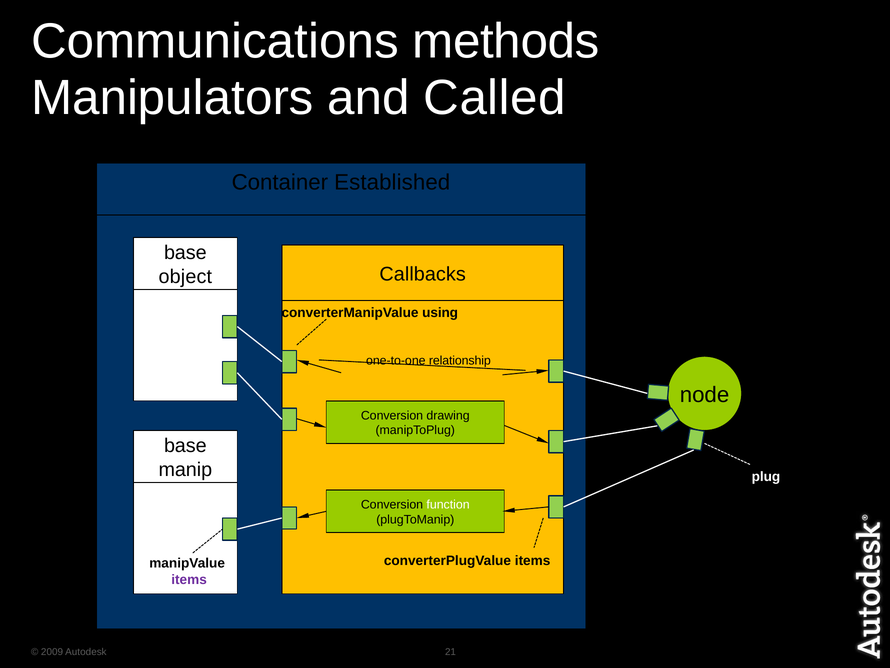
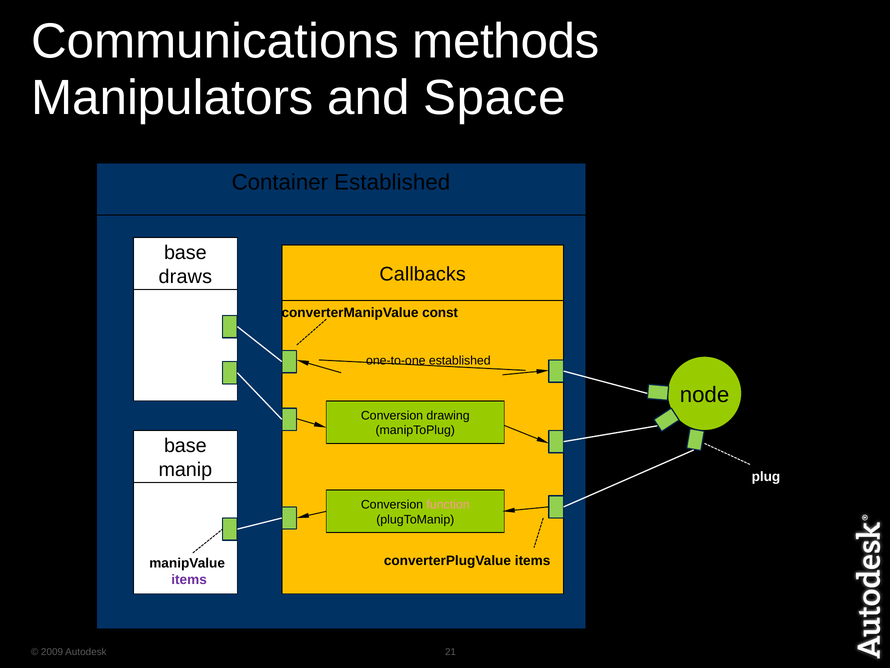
Called: Called -> Space
object: object -> draws
using: using -> const
one-to-one relationship: relationship -> established
function colour: white -> pink
